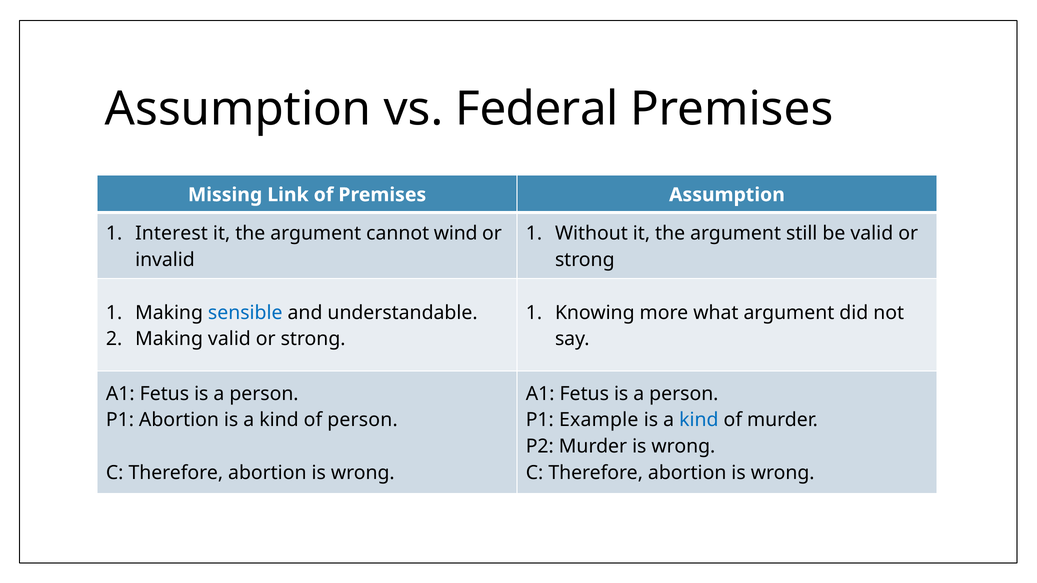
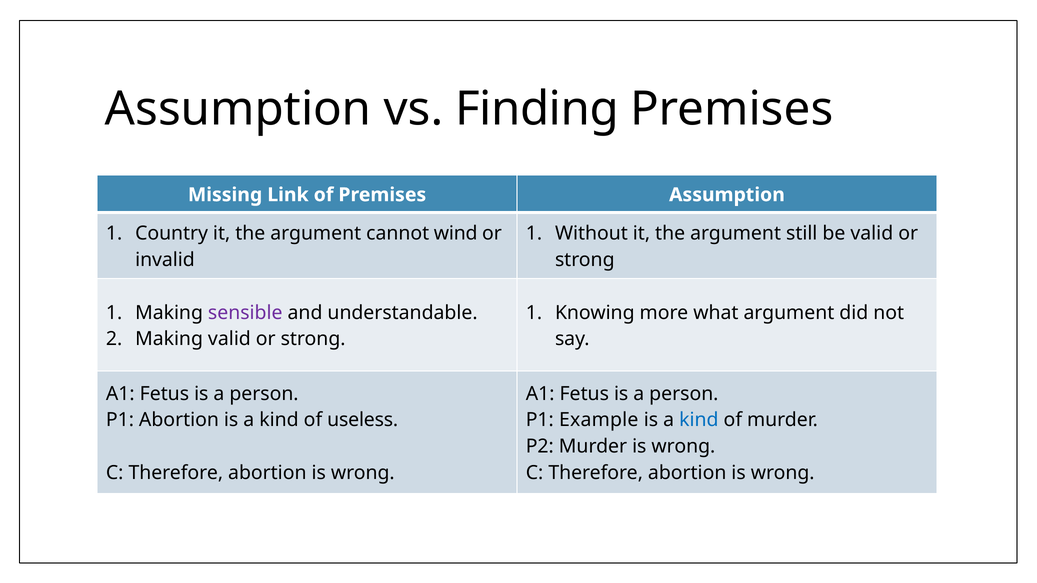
Federal: Federal -> Finding
Interest: Interest -> Country
sensible colour: blue -> purple
of person: person -> useless
